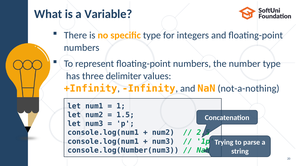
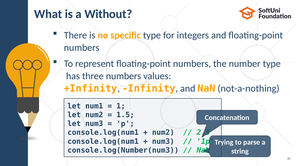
Variable: Variable -> Without
three delimiter: delimiter -> numbers
